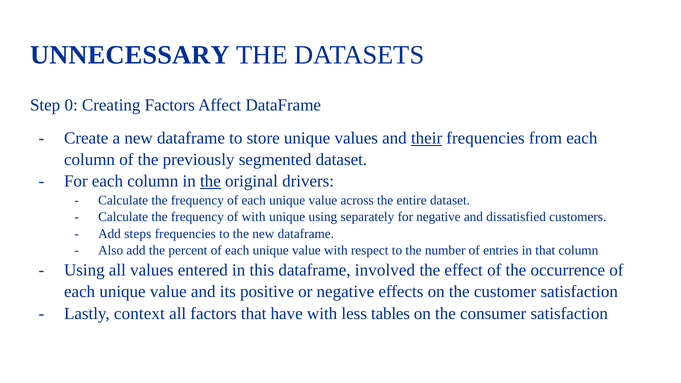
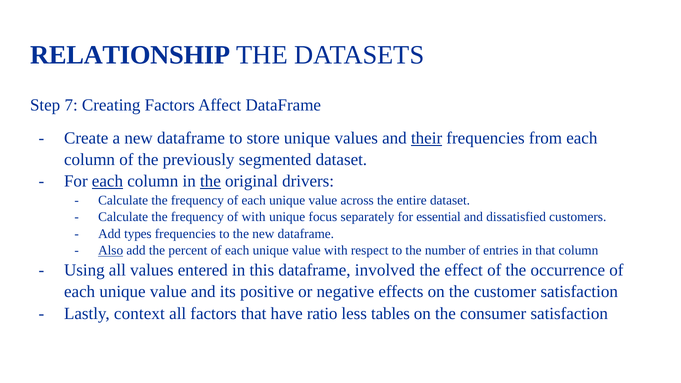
UNNECESSARY: UNNECESSARY -> RELATIONSHIP
0: 0 -> 7
each at (107, 181) underline: none -> present
unique using: using -> focus
for negative: negative -> essential
steps: steps -> types
Also underline: none -> present
have with: with -> ratio
